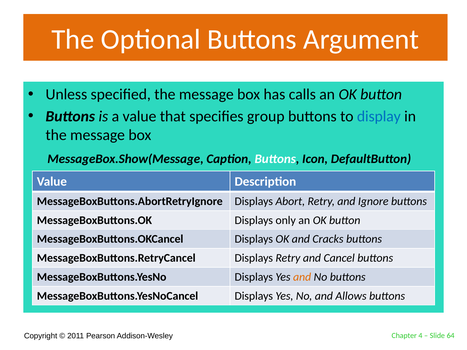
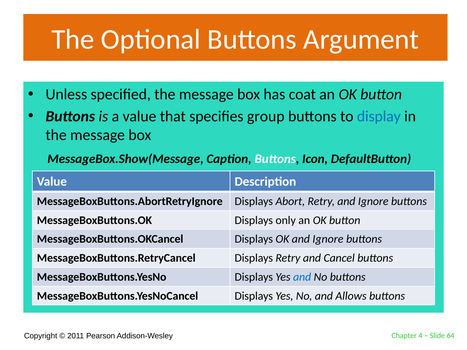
calls: calls -> coat
OK and Cracks: Cracks -> Ignore
and at (302, 277) colour: orange -> blue
